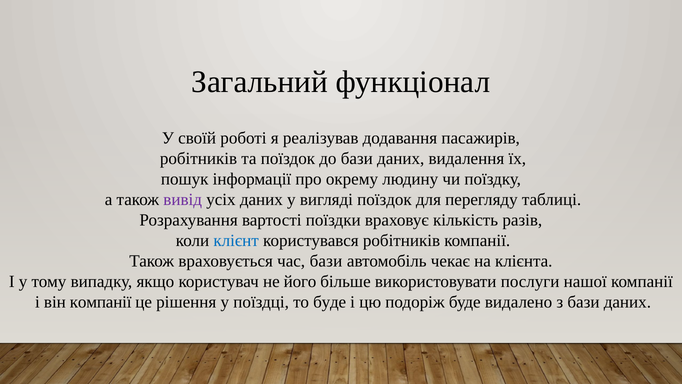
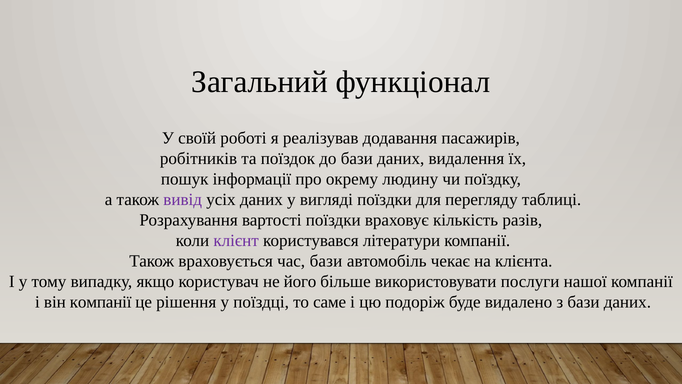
вигляді поїздок: поїздок -> поїздки
клієнт colour: blue -> purple
користувався робітників: робітників -> літератури
то буде: буде -> саме
